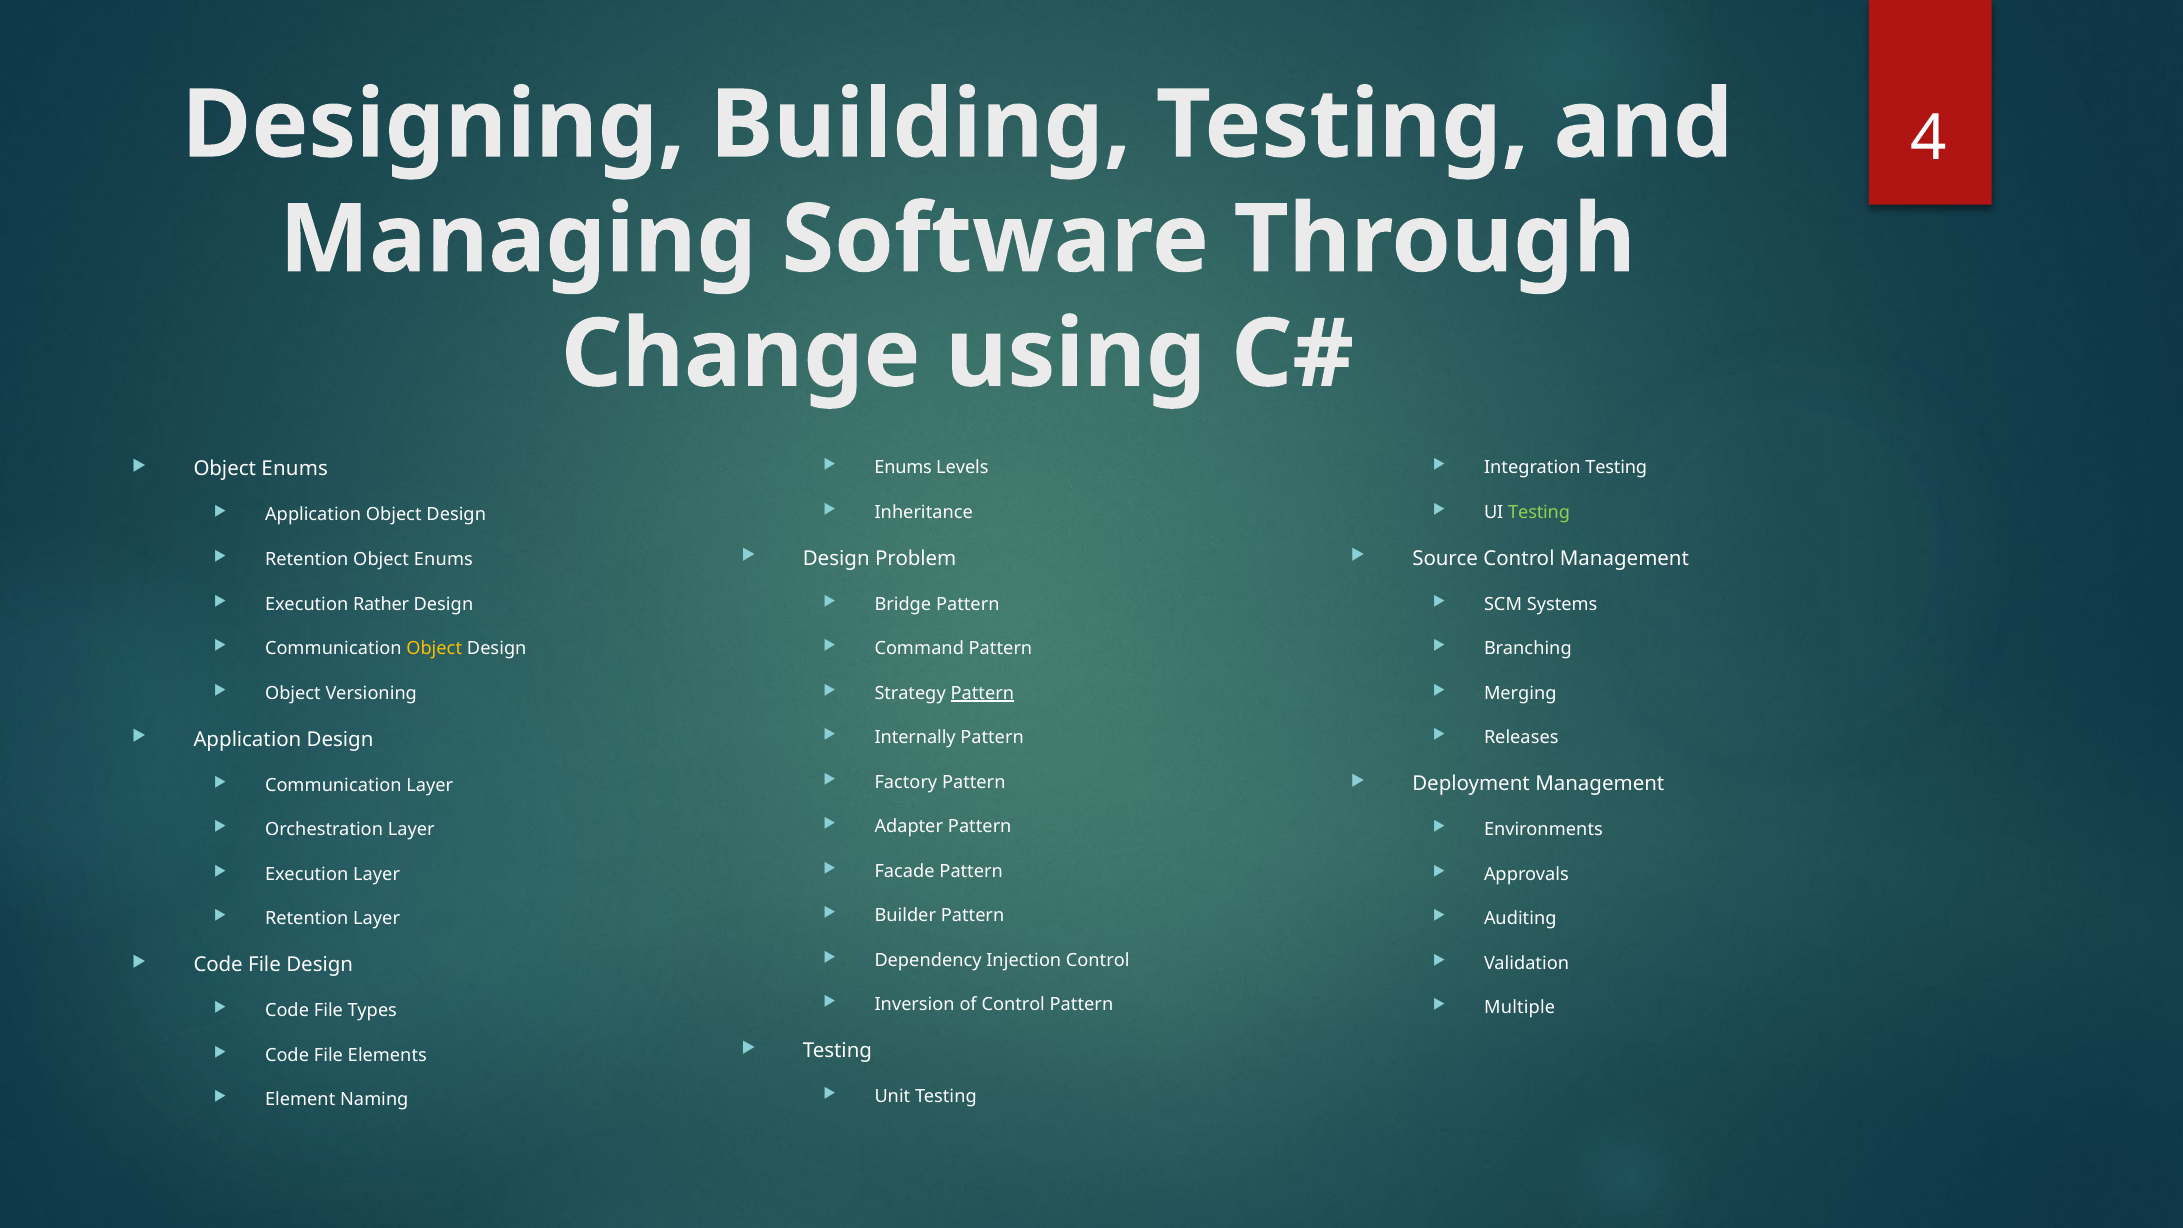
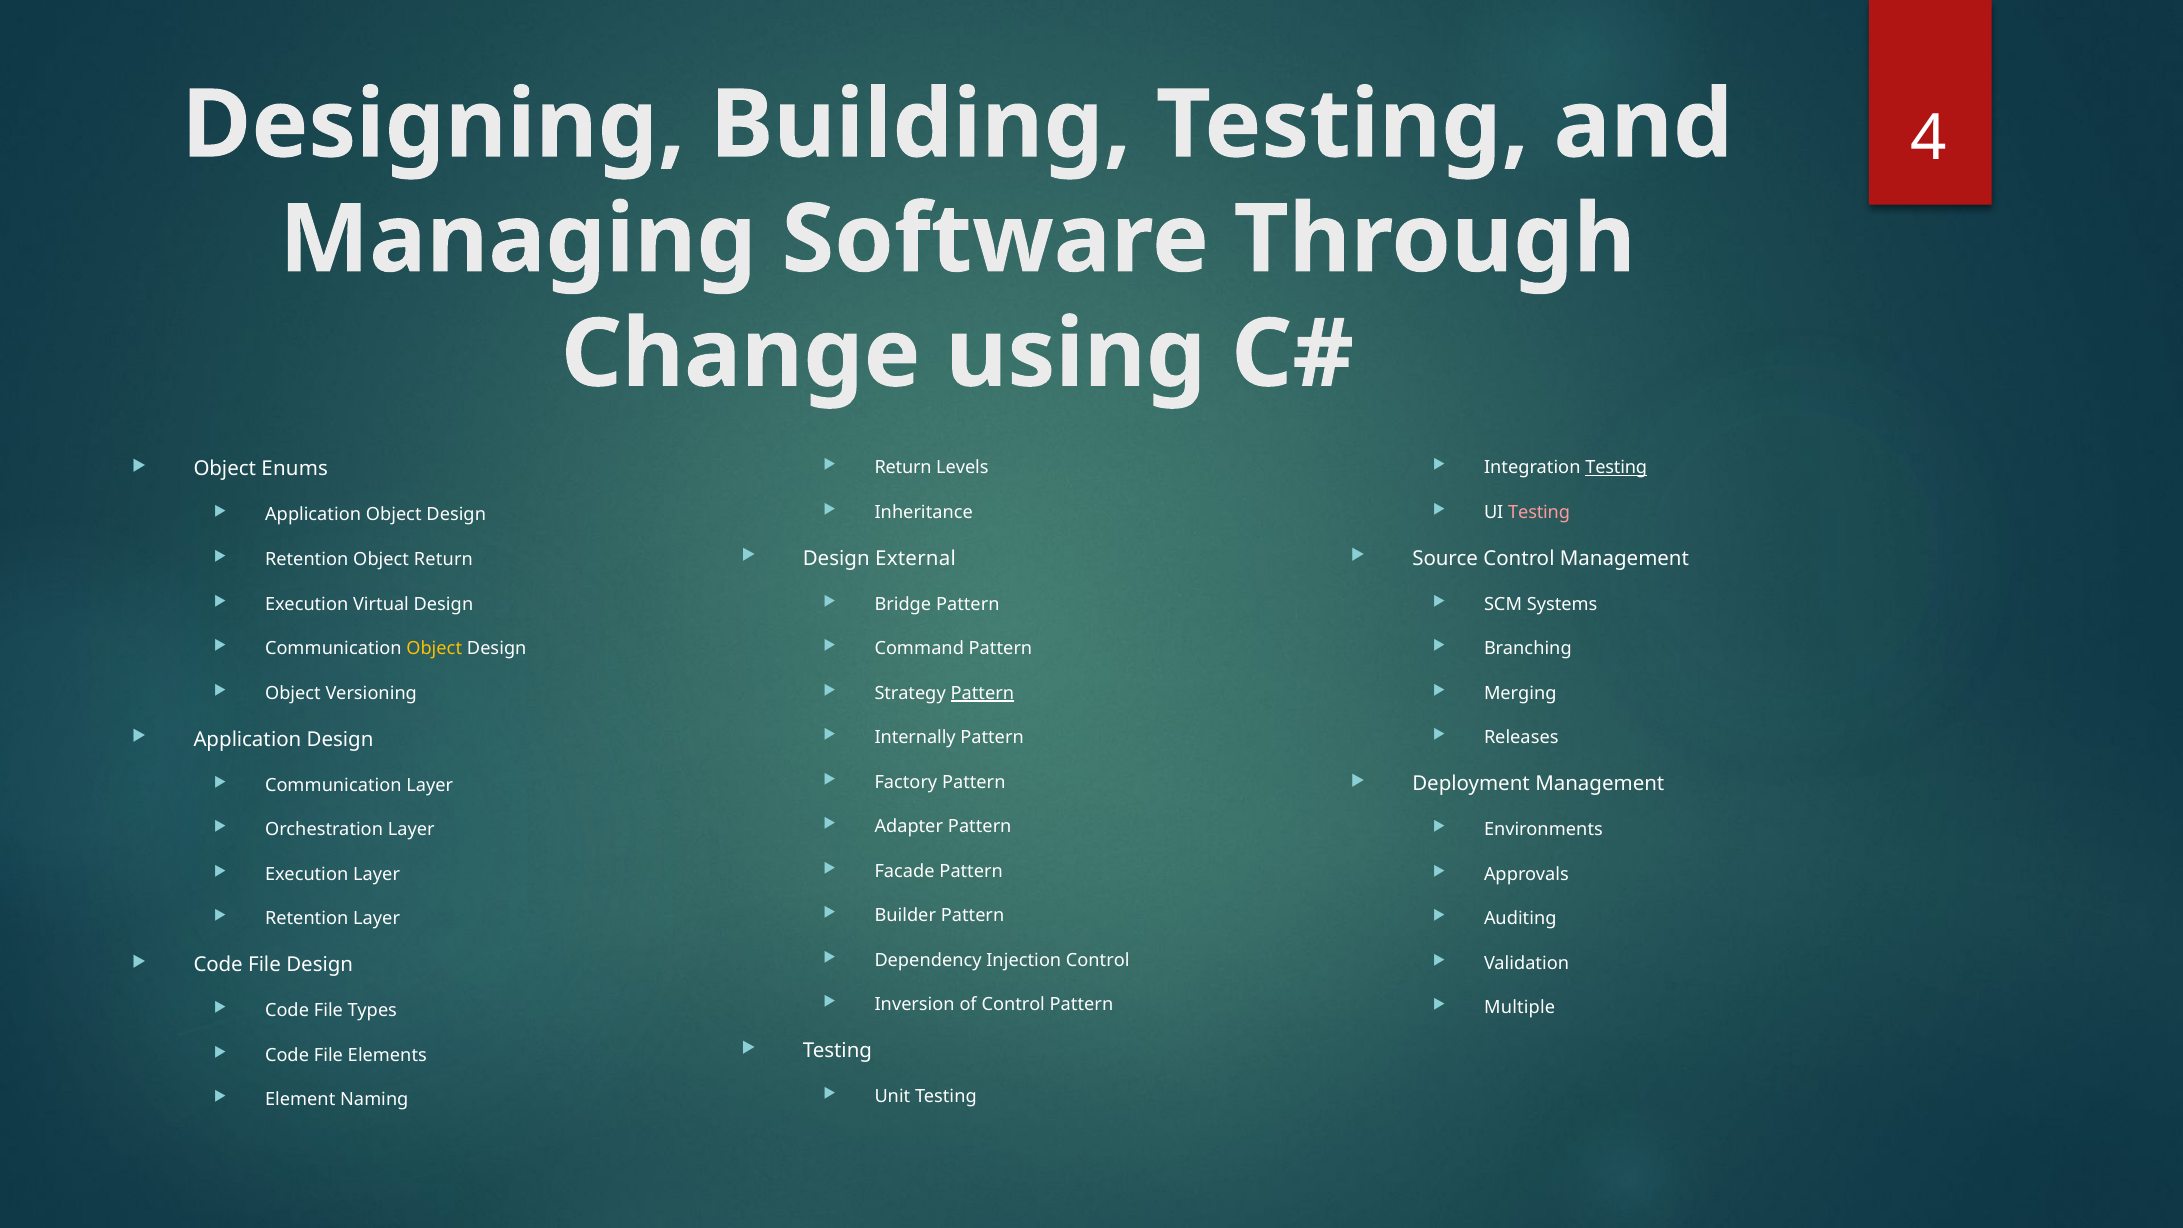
Enums at (903, 468): Enums -> Return
Testing at (1616, 468) underline: none -> present
Testing at (1539, 512) colour: light green -> pink
Problem: Problem -> External
Retention Object Enums: Enums -> Return
Rather: Rather -> Virtual
